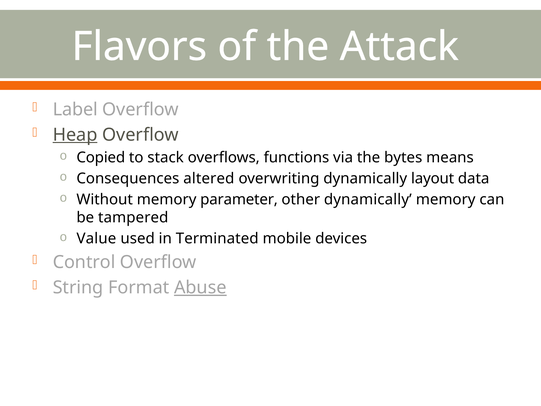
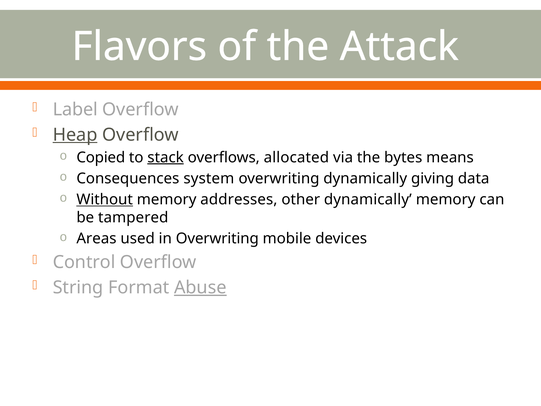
stack underline: none -> present
functions: functions -> allocated
altered: altered -> system
layout: layout -> giving
Without underline: none -> present
parameter: parameter -> addresses
Value: Value -> Areas
in Terminated: Terminated -> Overwriting
